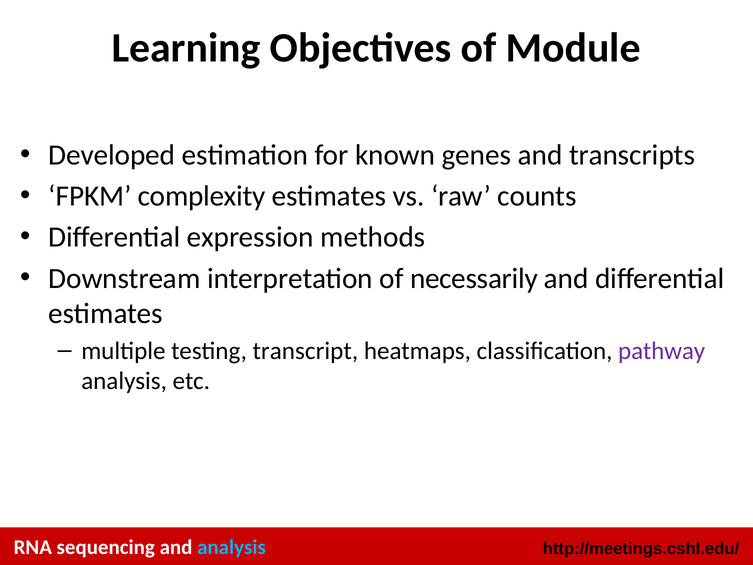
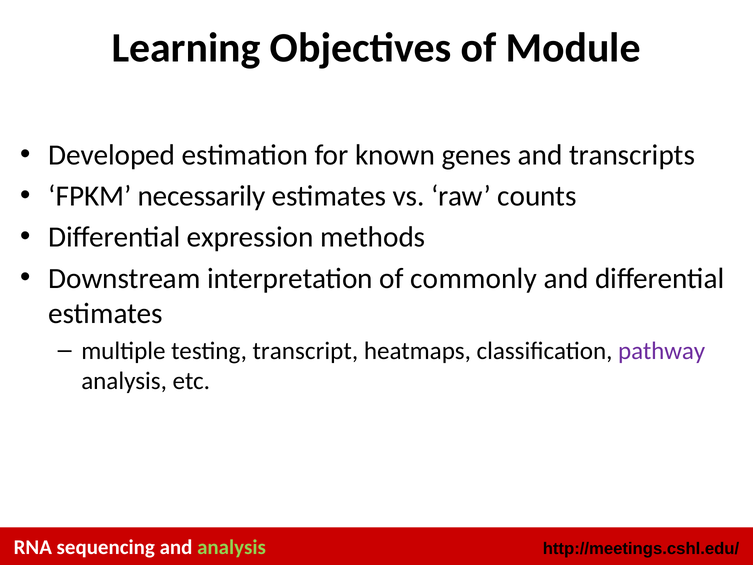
complexity: complexity -> necessarily
necessarily: necessarily -> commonly
analysis at (231, 547) colour: light blue -> light green
